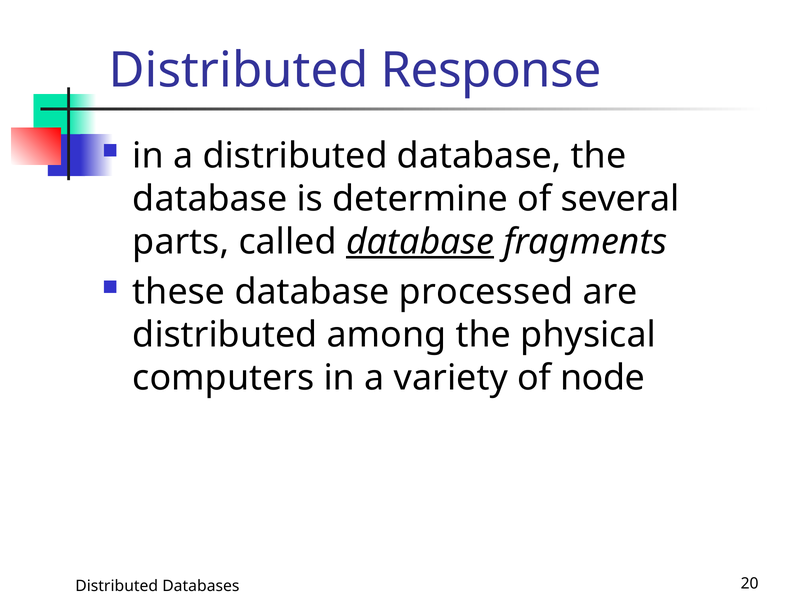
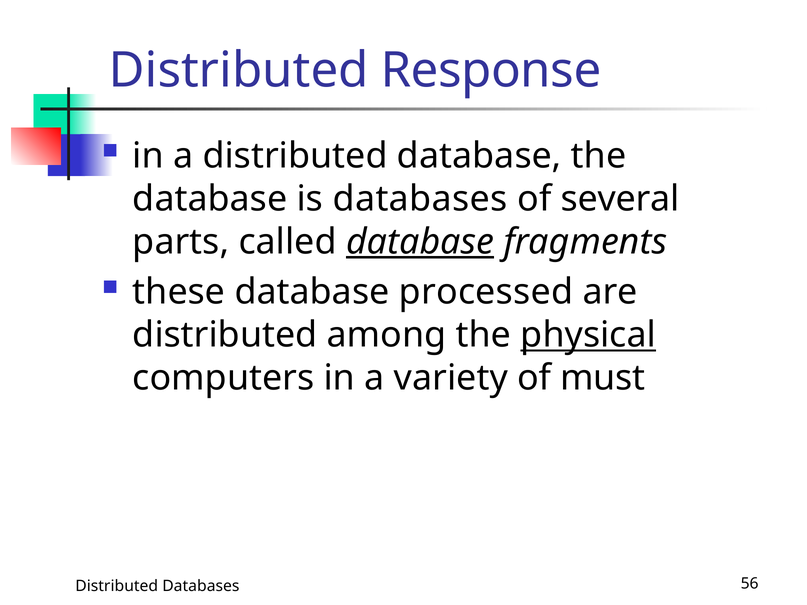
is determine: determine -> databases
physical underline: none -> present
node: node -> must
20: 20 -> 56
